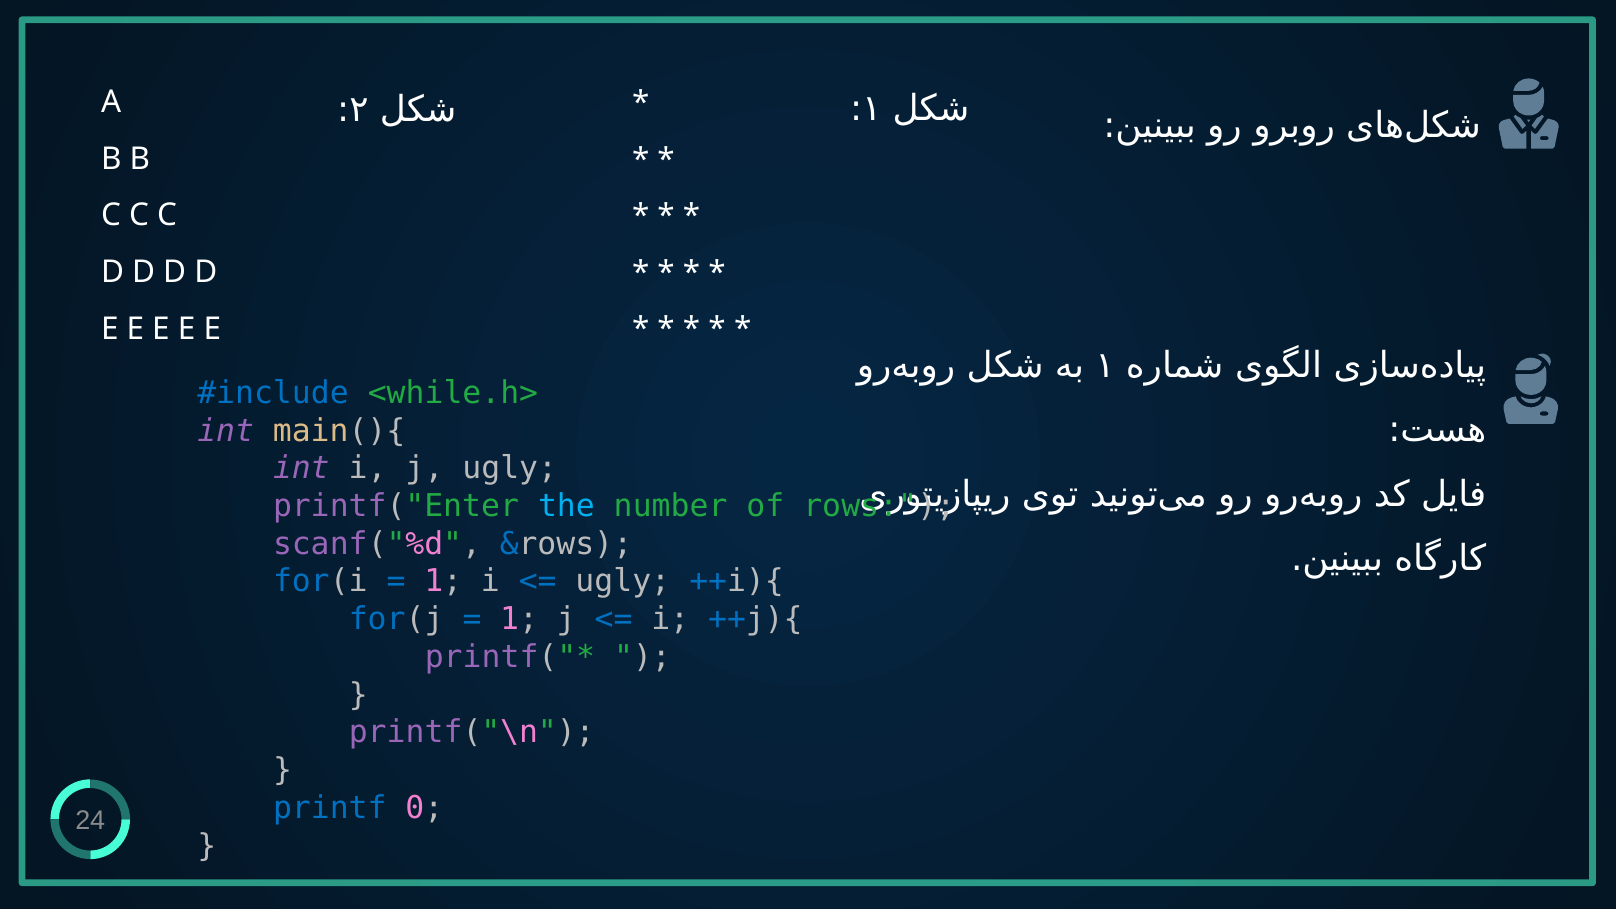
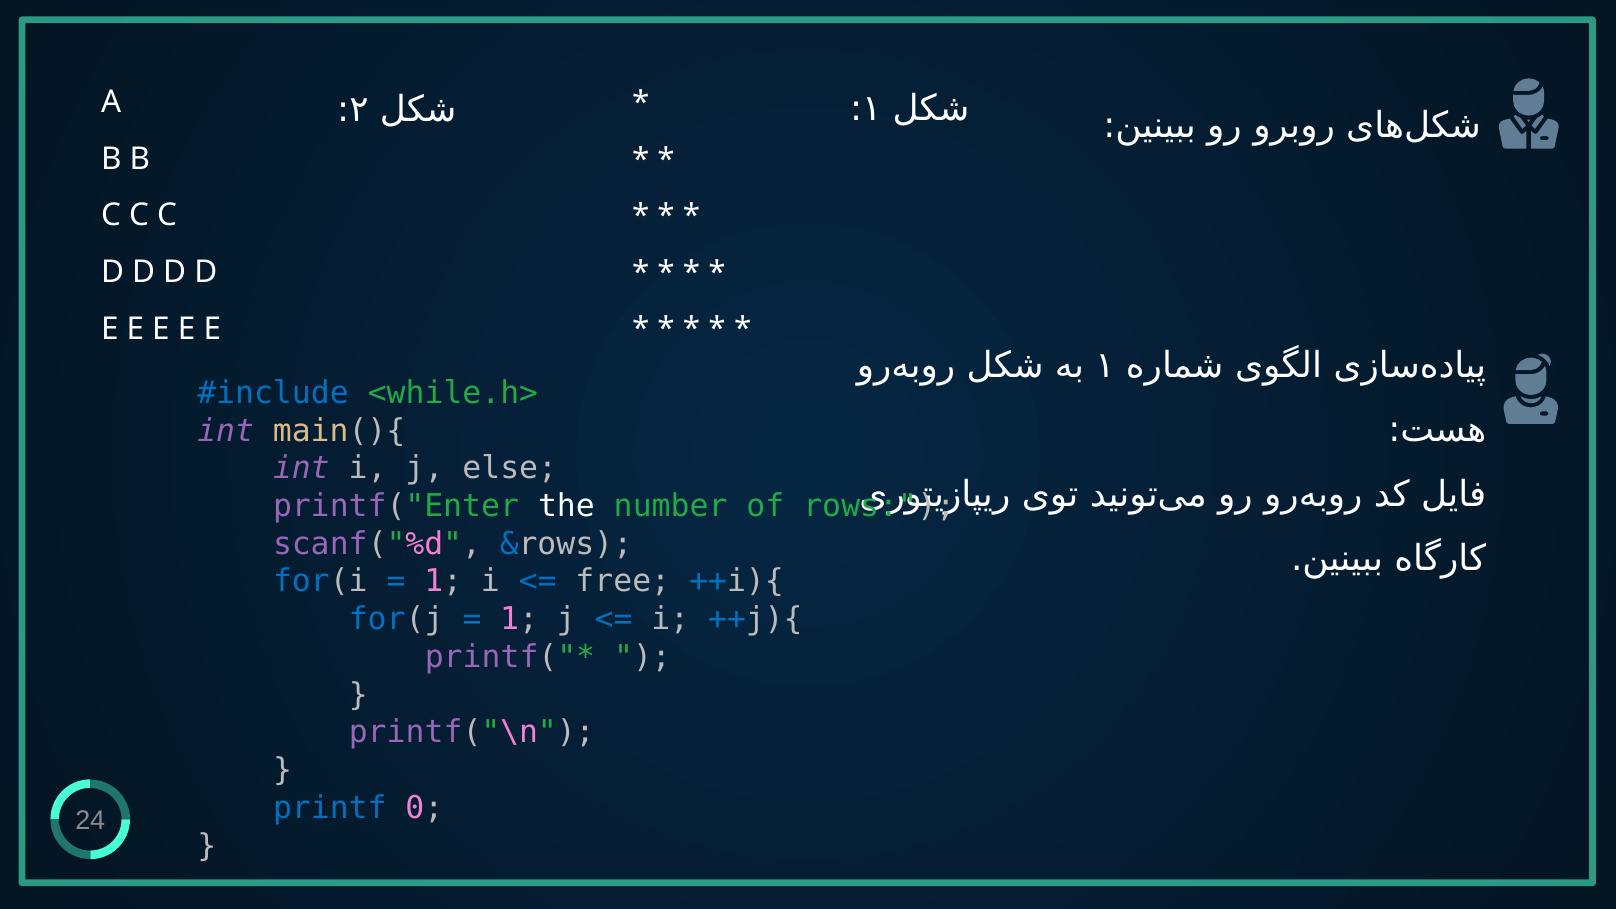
j ugly: ugly -> else
the colour: light blue -> white
ugly at (623, 582): ugly -> free
